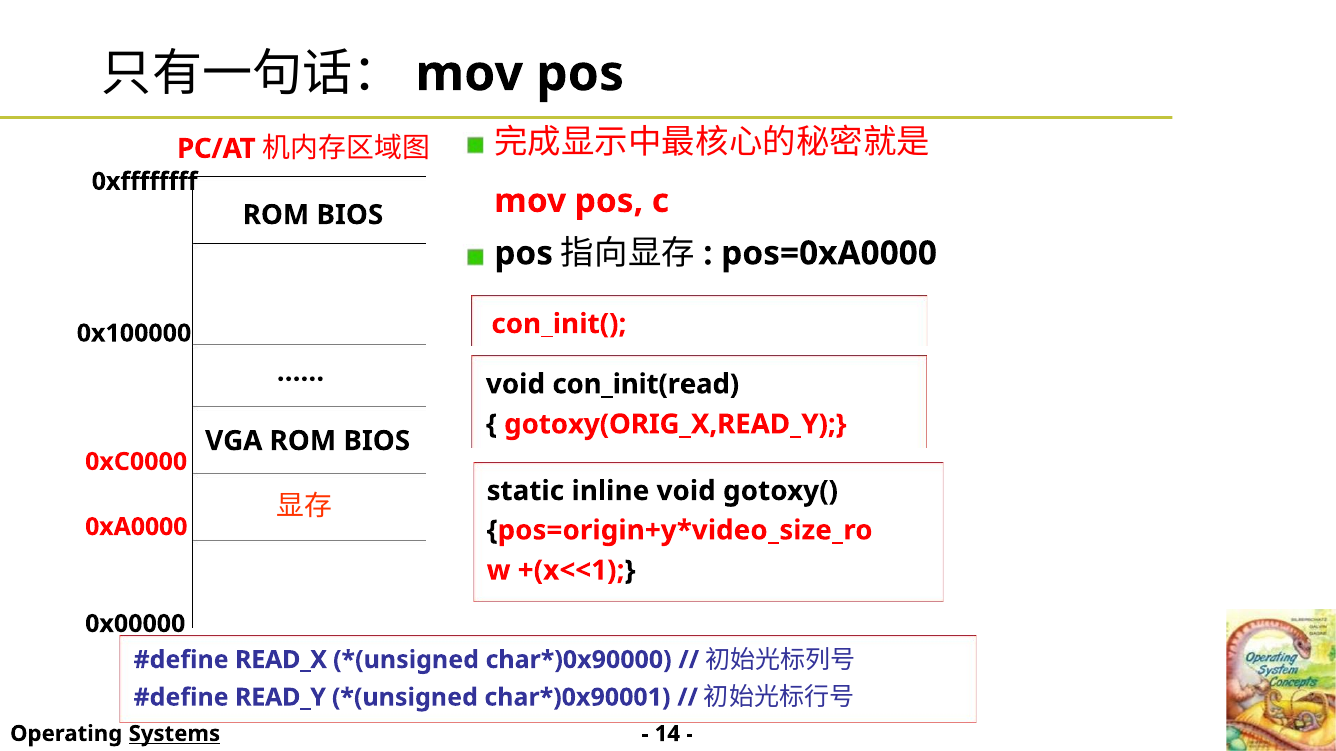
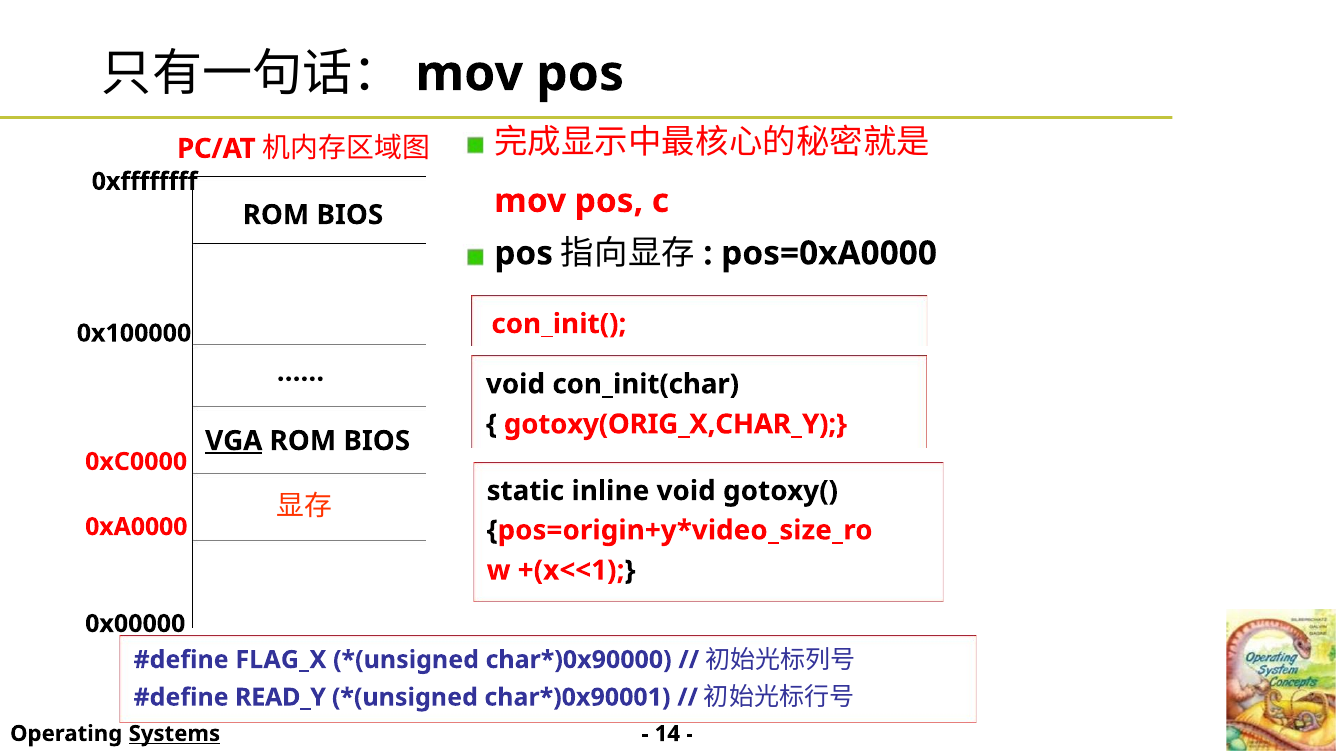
con_init(read: con_init(read -> con_init(char
gotoxy(ORIG_X,READ_Y: gotoxy(ORIG_X,READ_Y -> gotoxy(ORIG_X,CHAR_Y
VGA underline: none -> present
READ_X: READ_X -> FLAG_X
